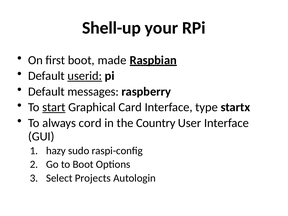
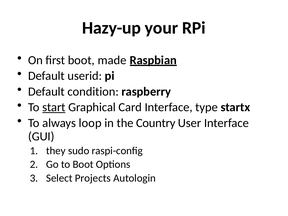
Shell-up: Shell-up -> Hazy-up
userid underline: present -> none
messages: messages -> condition
cord: cord -> loop
hazy: hazy -> they
